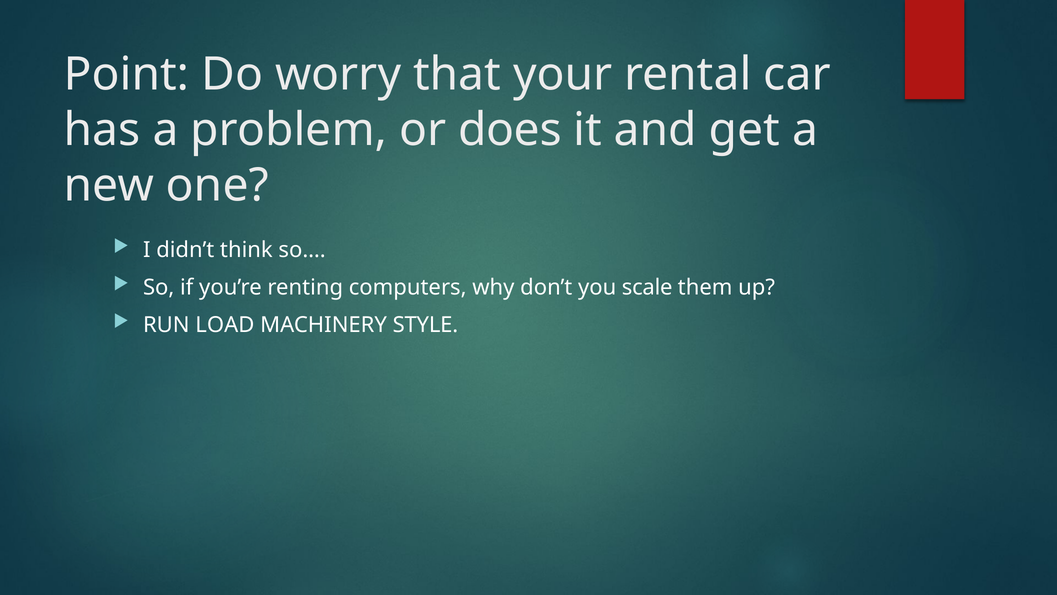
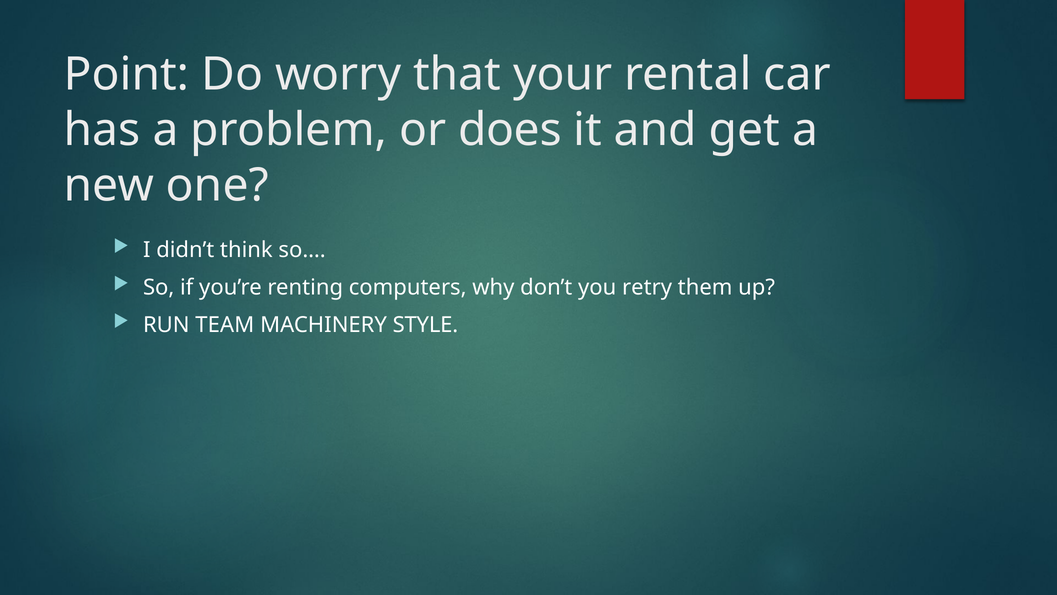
scale: scale -> retry
LOAD: LOAD -> TEAM
